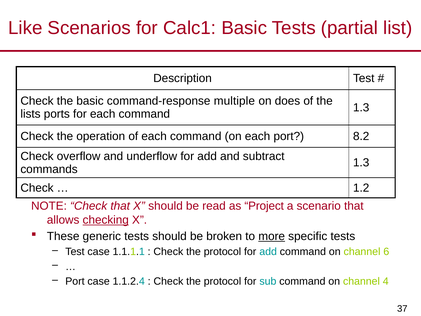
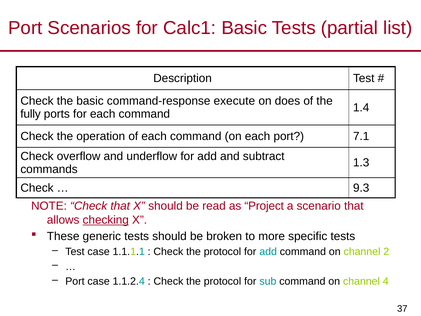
Like at (25, 28): Like -> Port
multiple: multiple -> execute
1.3 at (361, 107): 1.3 -> 1.4
lists: lists -> fully
8.2: 8.2 -> 7.1
1.2: 1.2 -> 9.3
more underline: present -> none
6: 6 -> 2
